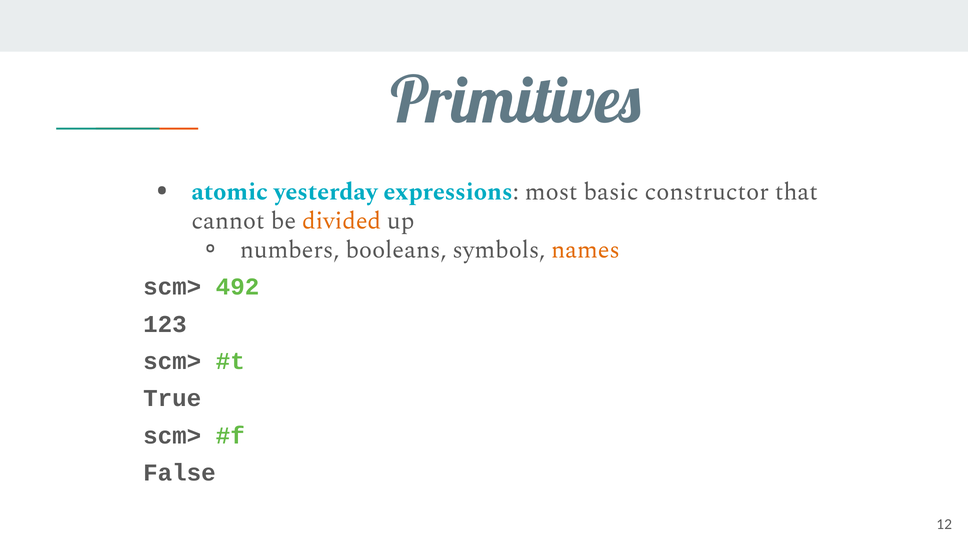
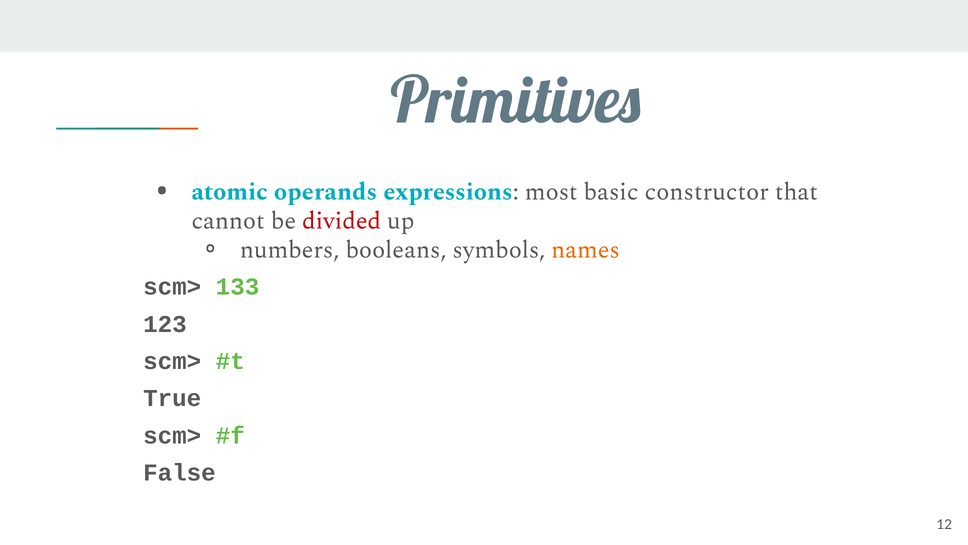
yesterday: yesterday -> operands
divided colour: orange -> red
492: 492 -> 133
